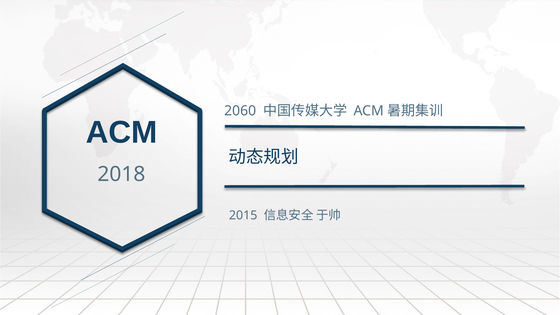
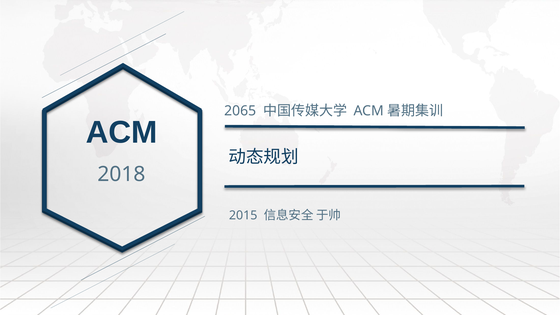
2060: 2060 -> 2065
